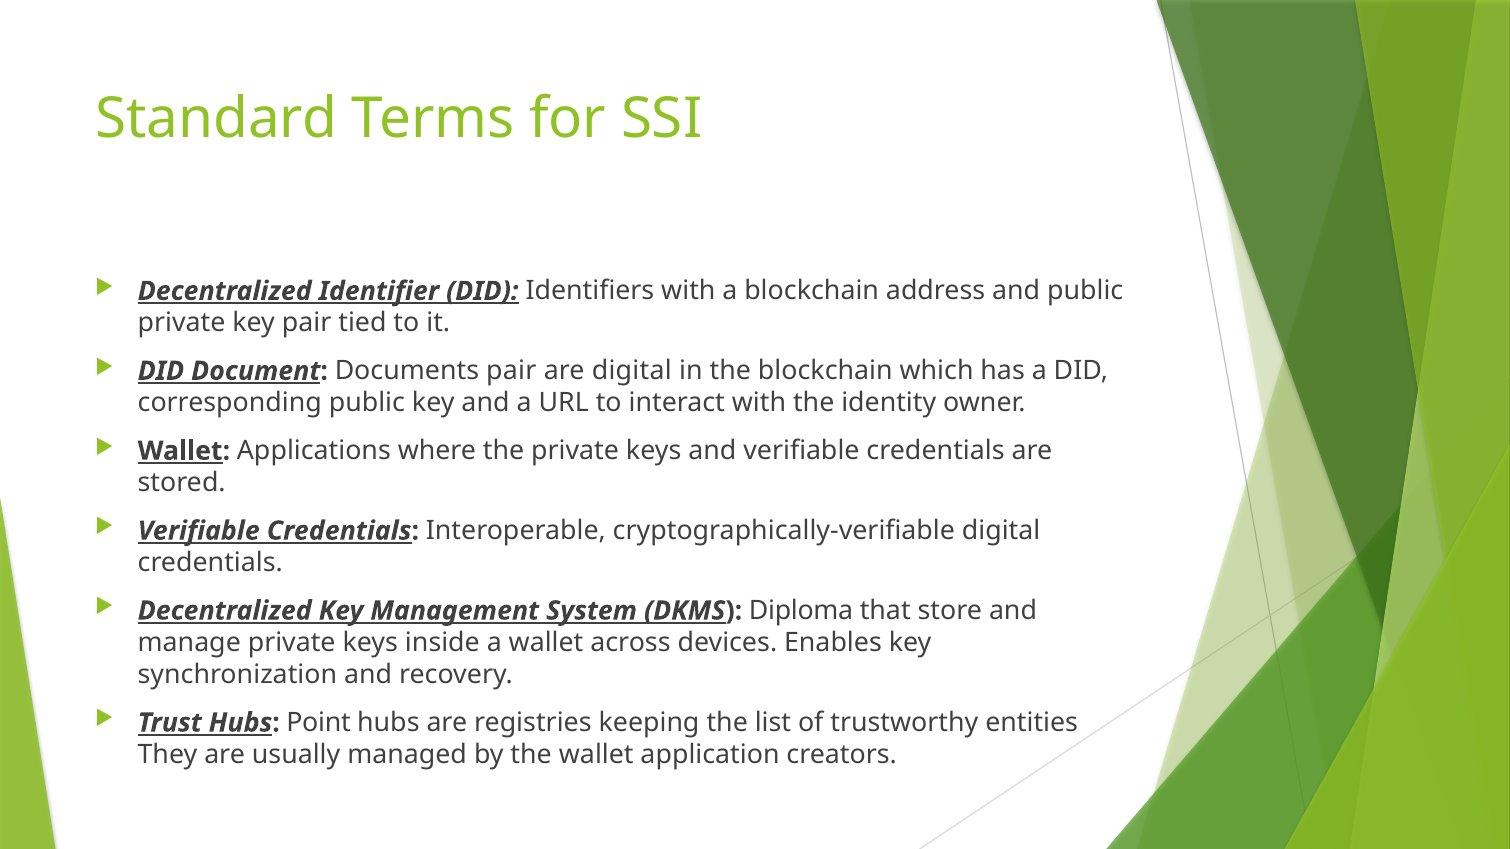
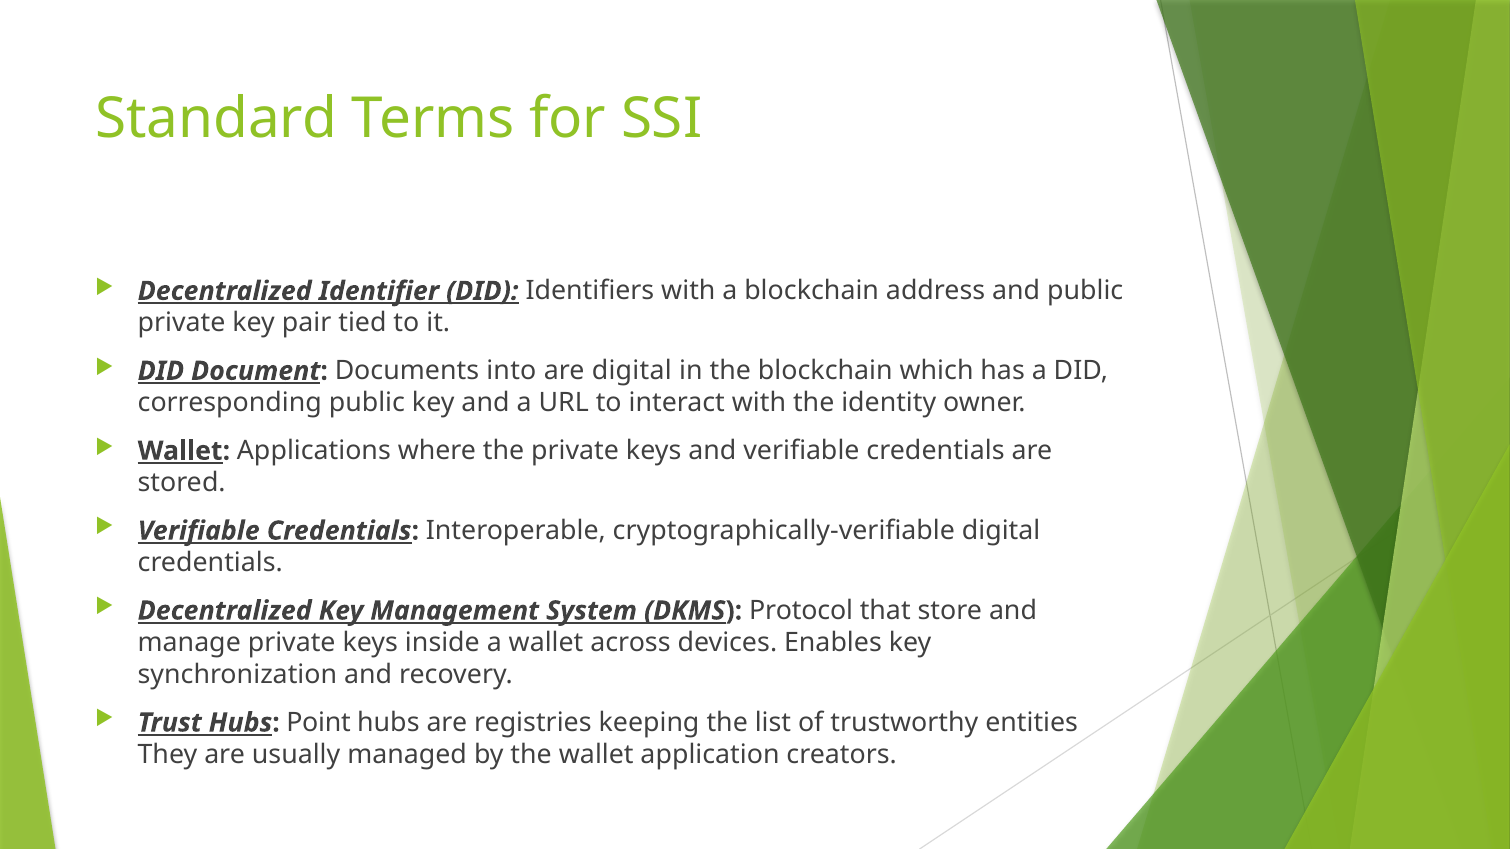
Documents pair: pair -> into
Diploma: Diploma -> Protocol
